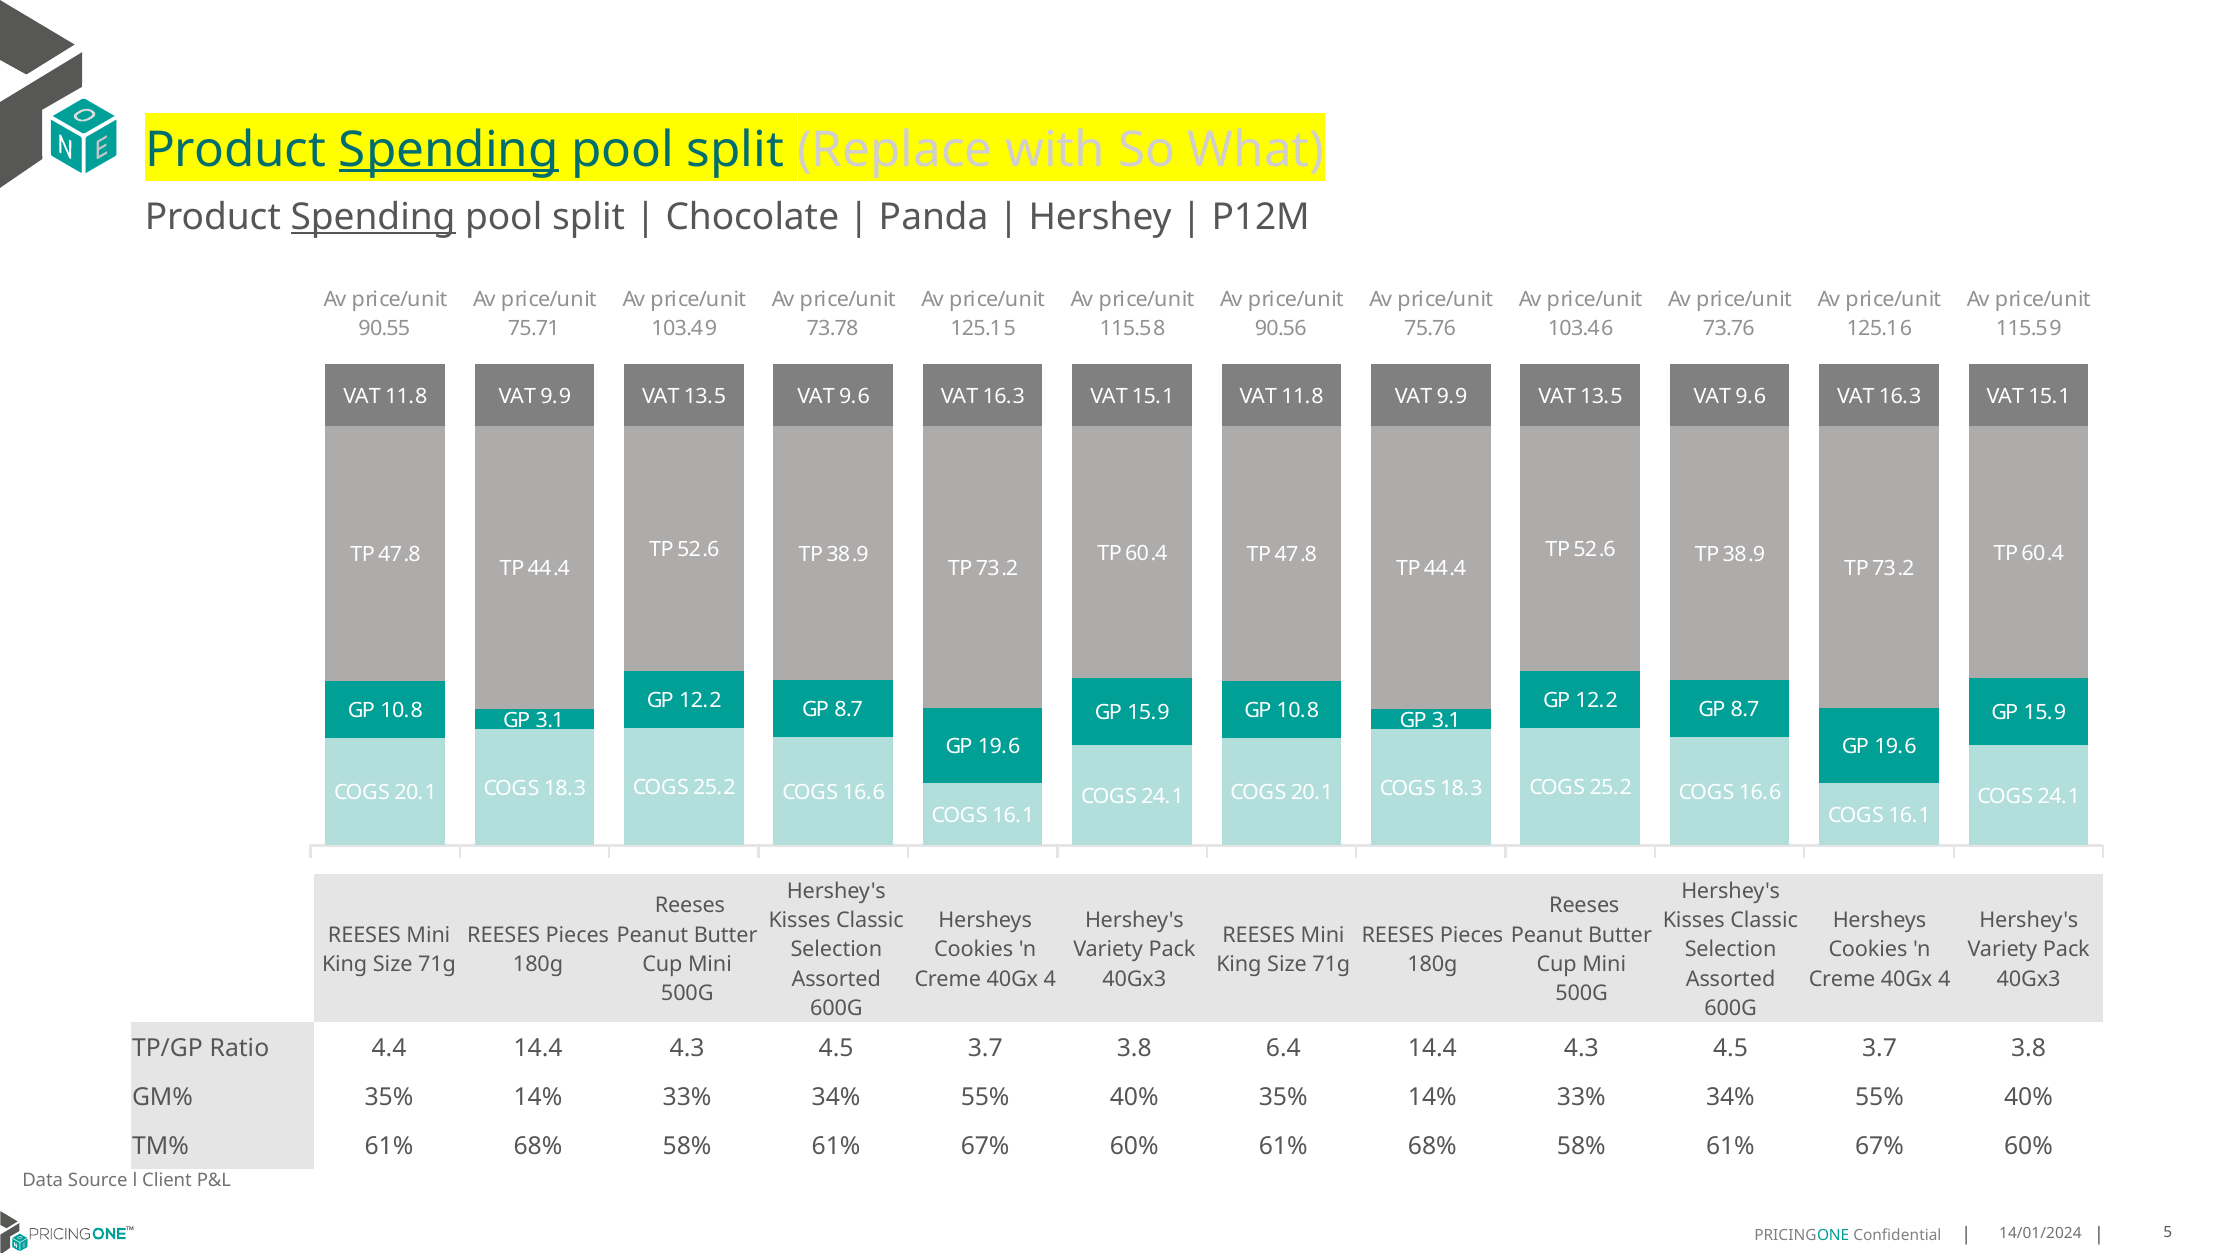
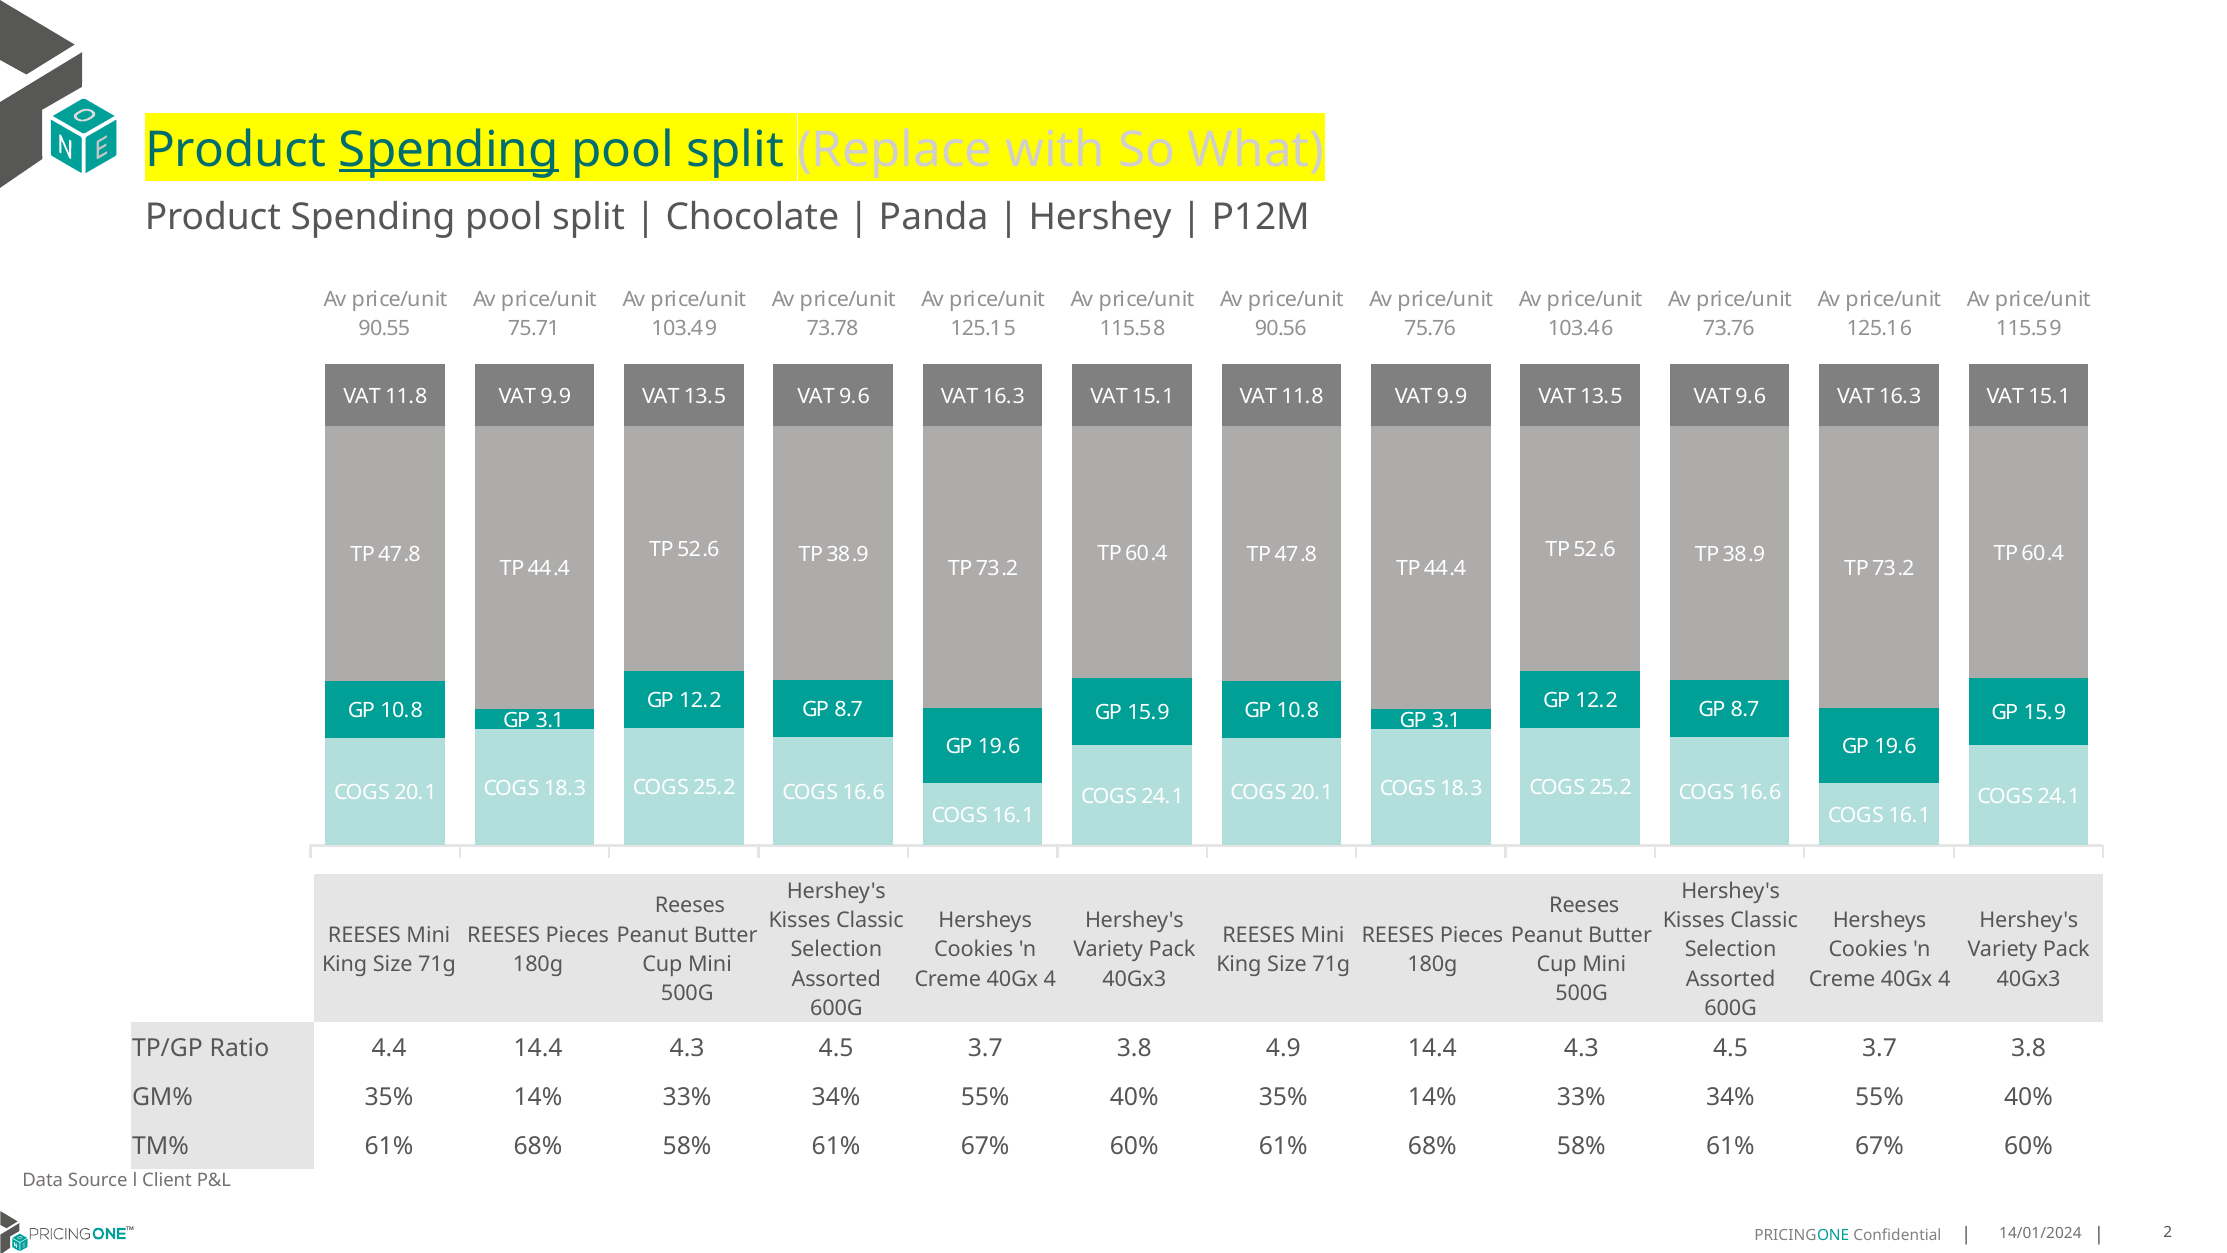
Spending at (373, 217) underline: present -> none
6.4: 6.4 -> 4.9
5: 5 -> 2
